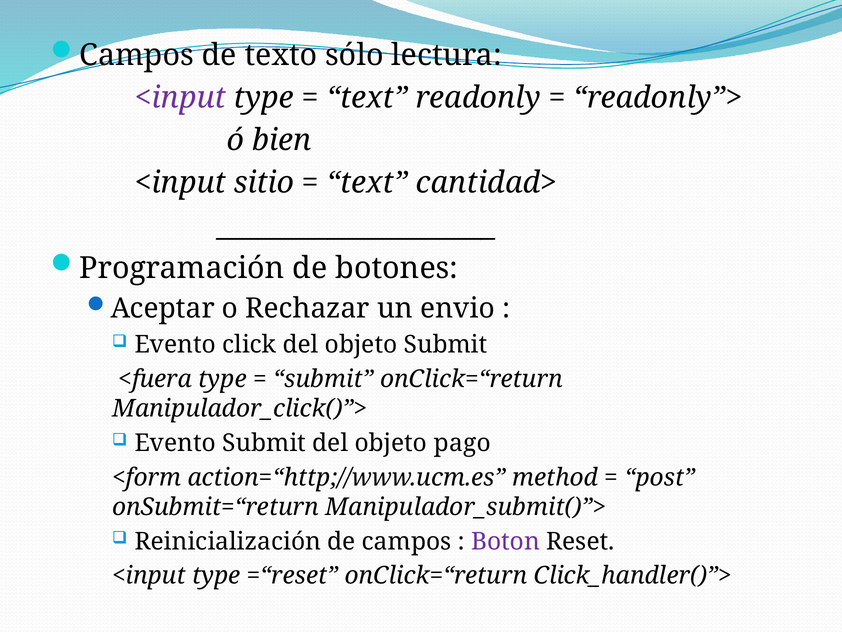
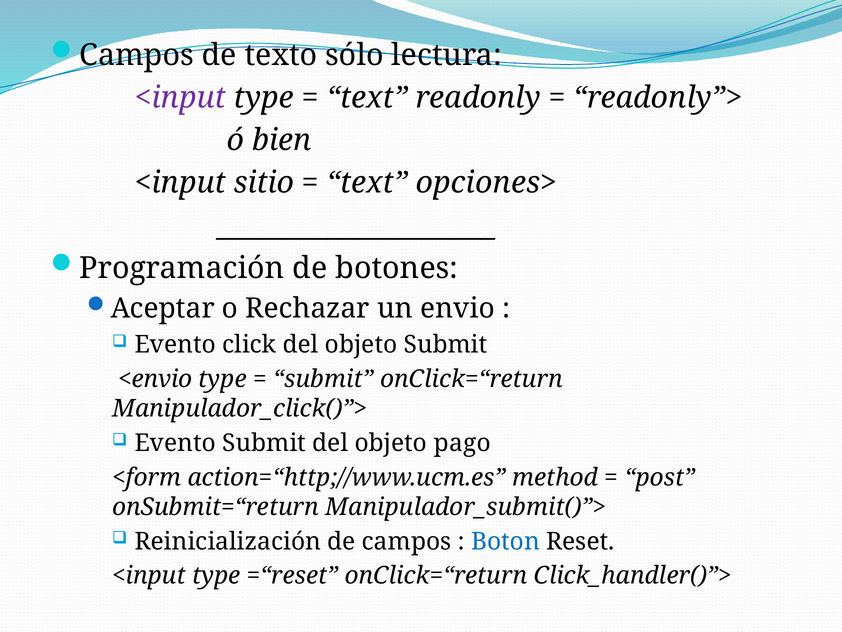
cantidad>: cantidad> -> opciones>
<fuera: <fuera -> <envio
Boton colour: purple -> blue
